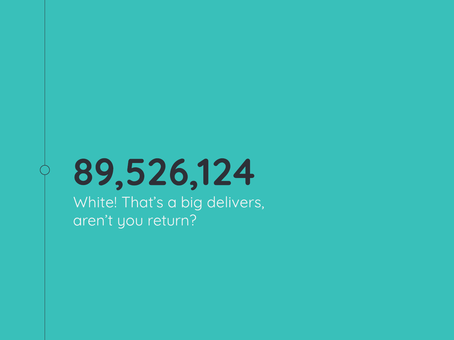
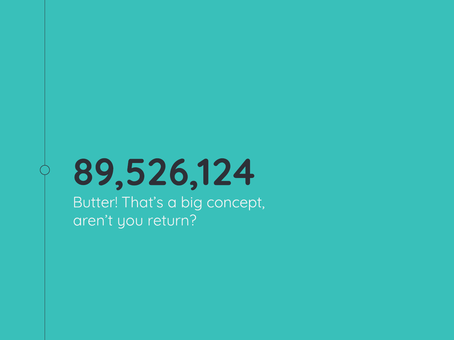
White: White -> Butter
delivers: delivers -> concept
